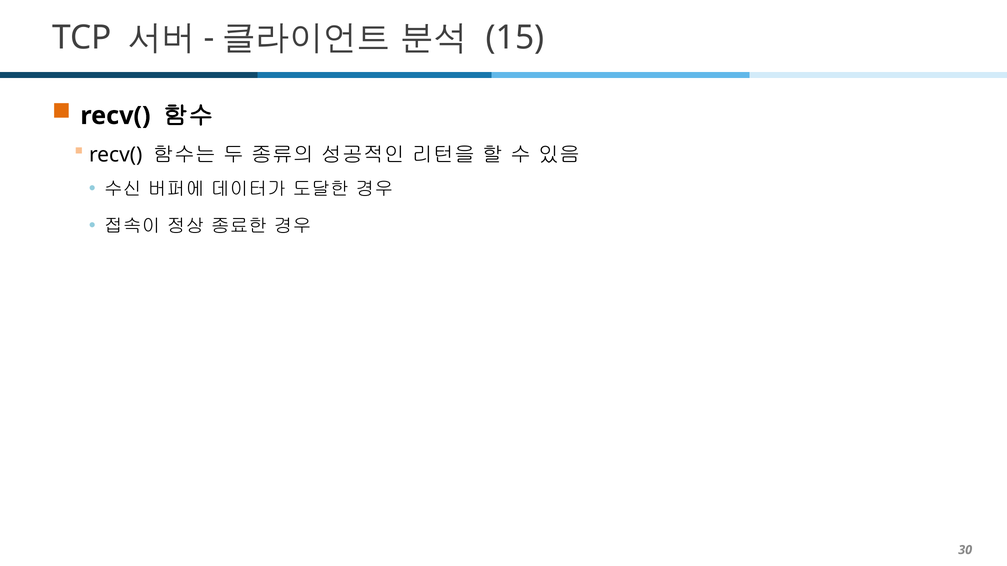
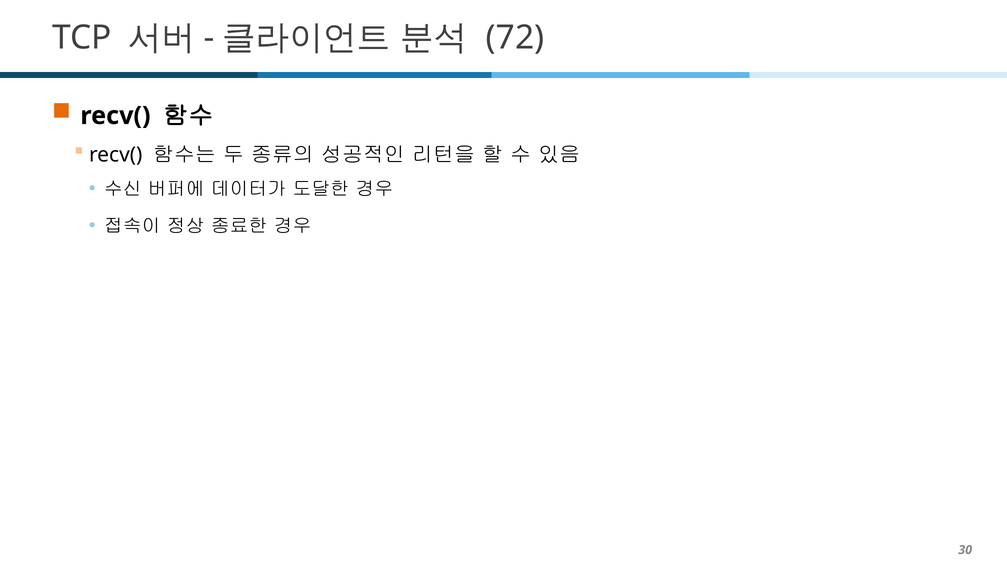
15: 15 -> 72
